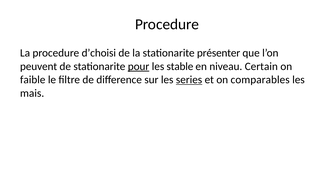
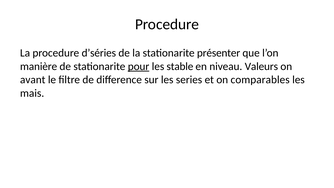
d’choisi: d’choisi -> d’séries
peuvent: peuvent -> manière
Certain: Certain -> Valeurs
faible: faible -> avant
series underline: present -> none
